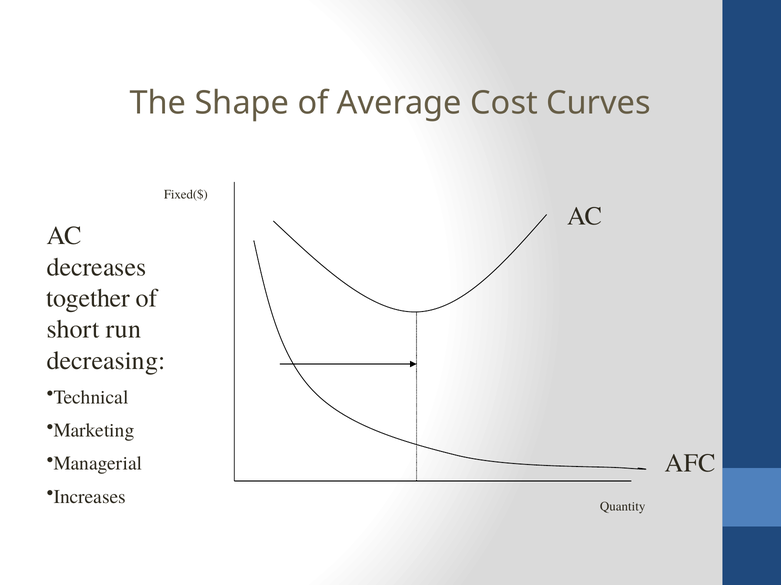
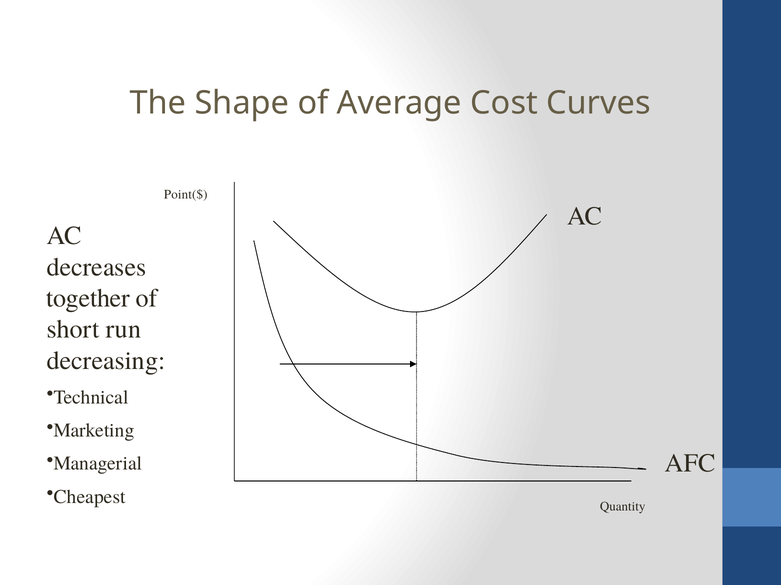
Fixed($: Fixed($ -> Point($
Increases: Increases -> Cheapest
